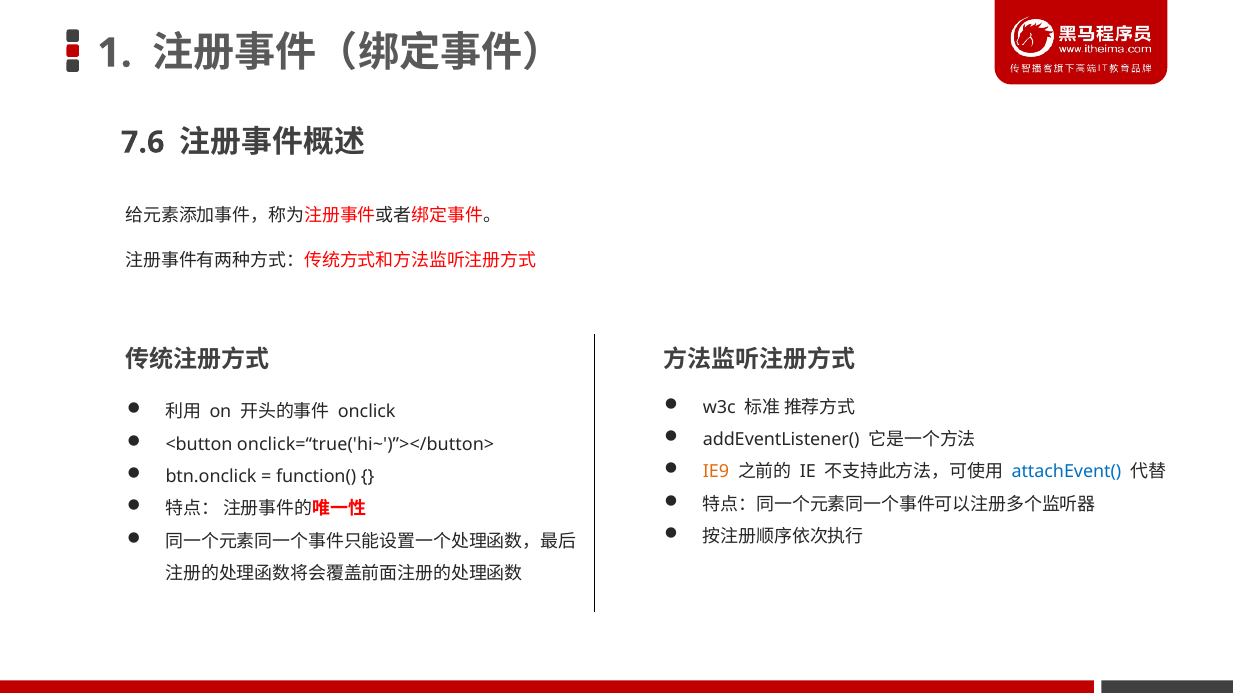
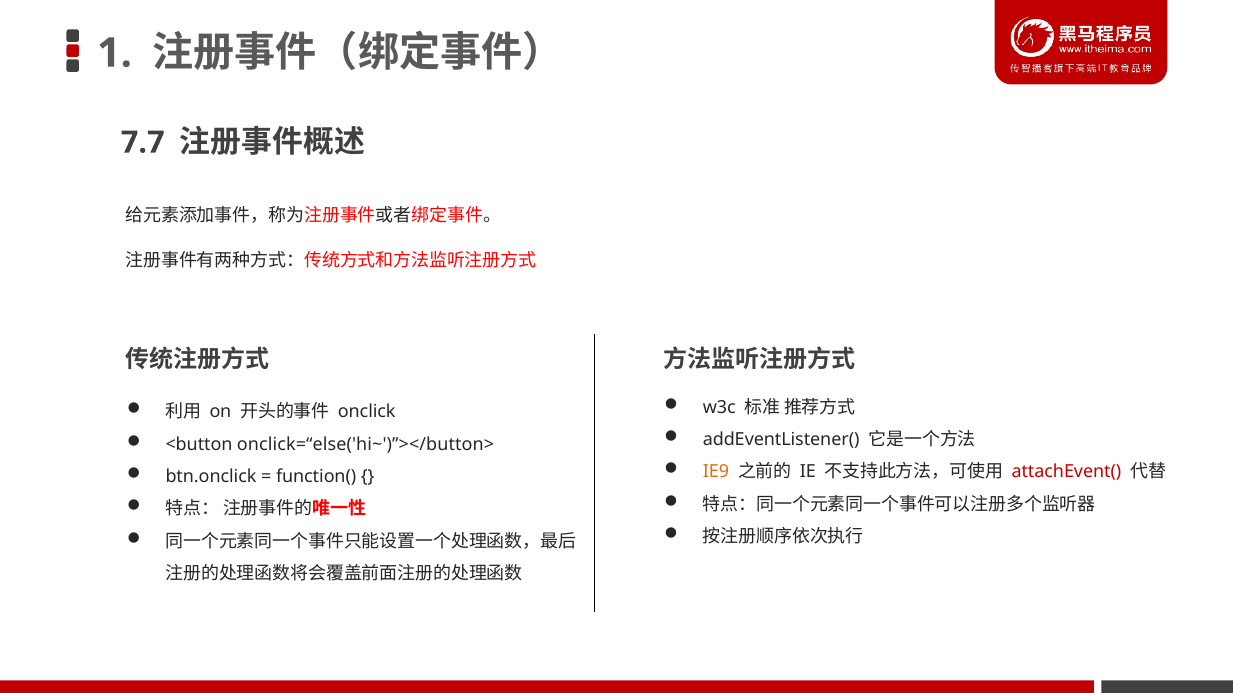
7.6: 7.6 -> 7.7
onclick=“true('hi~')”></button>: onclick=“true('hi~')”></button> -> onclick=“else('hi~')”></button>
attachEvent( colour: blue -> red
